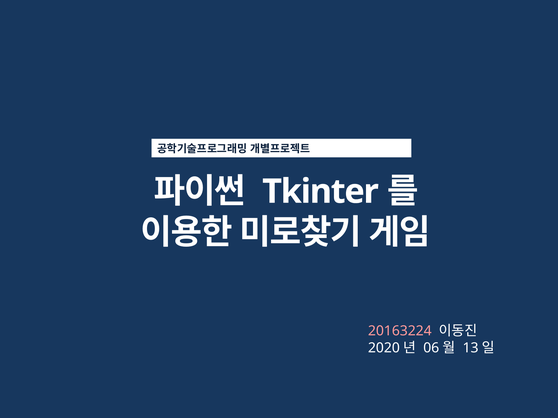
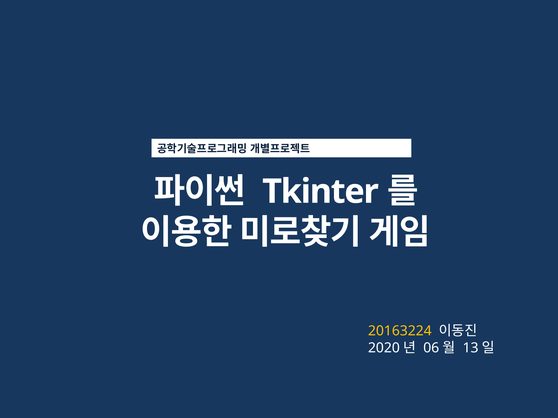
20163224 colour: pink -> yellow
